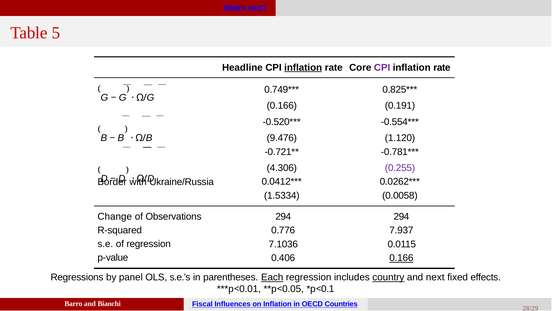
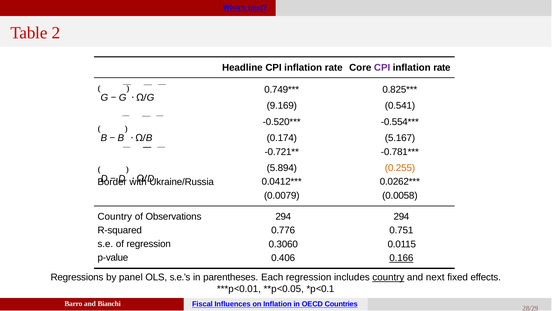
5: 5 -> 2
inflation at (303, 68) underline: present -> none
0.166 at (282, 105): 0.166 -> 9.169
0.191: 0.191 -> 0.541
9.476: 9.476 -> 0.174
1.120: 1.120 -> 5.167
4.306: 4.306 -> 5.894
0.255 colour: purple -> orange
1.5334: 1.5334 -> 0.0079
Change at (115, 216): Change -> Country
7.937: 7.937 -> 0.751
7.1036: 7.1036 -> 0.3060
Each underline: present -> none
